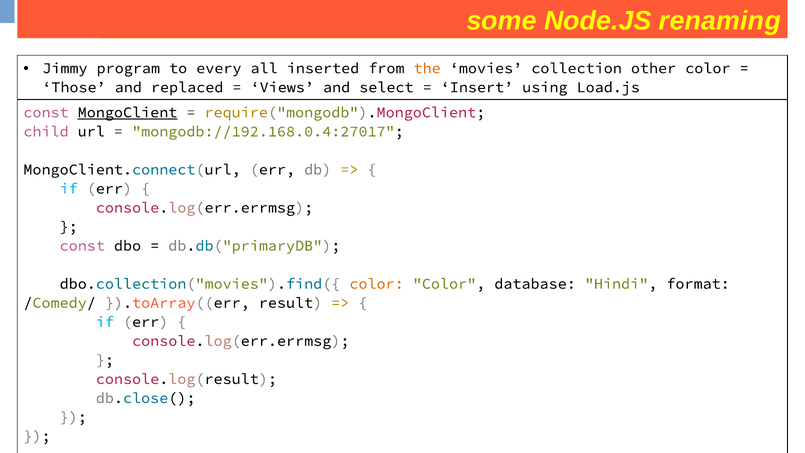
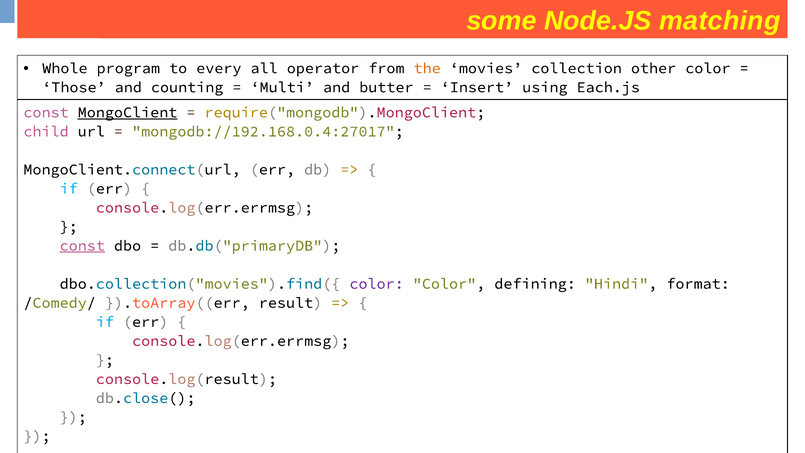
renaming: renaming -> matching
Jimmy: Jimmy -> Whole
inserted: inserted -> operator
replaced: replaced -> counting
Views: Views -> Multi
select: select -> butter
Load.js: Load.js -> Each.js
const at (82, 246) underline: none -> present
color at (377, 284) colour: orange -> purple
database: database -> defining
